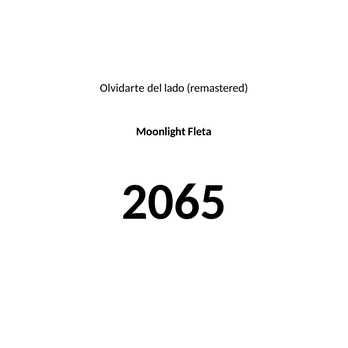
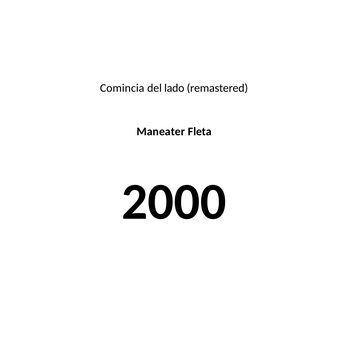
Olvidarte: Olvidarte -> Comincia
Moonlight: Moonlight -> Maneater
2065: 2065 -> 2000
